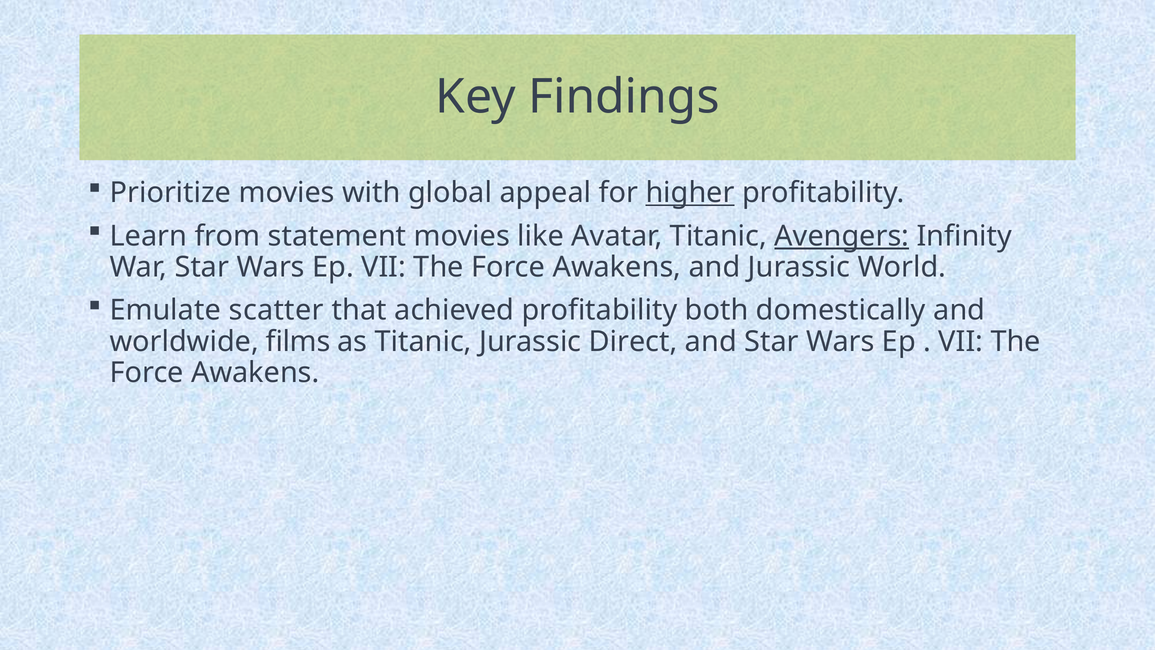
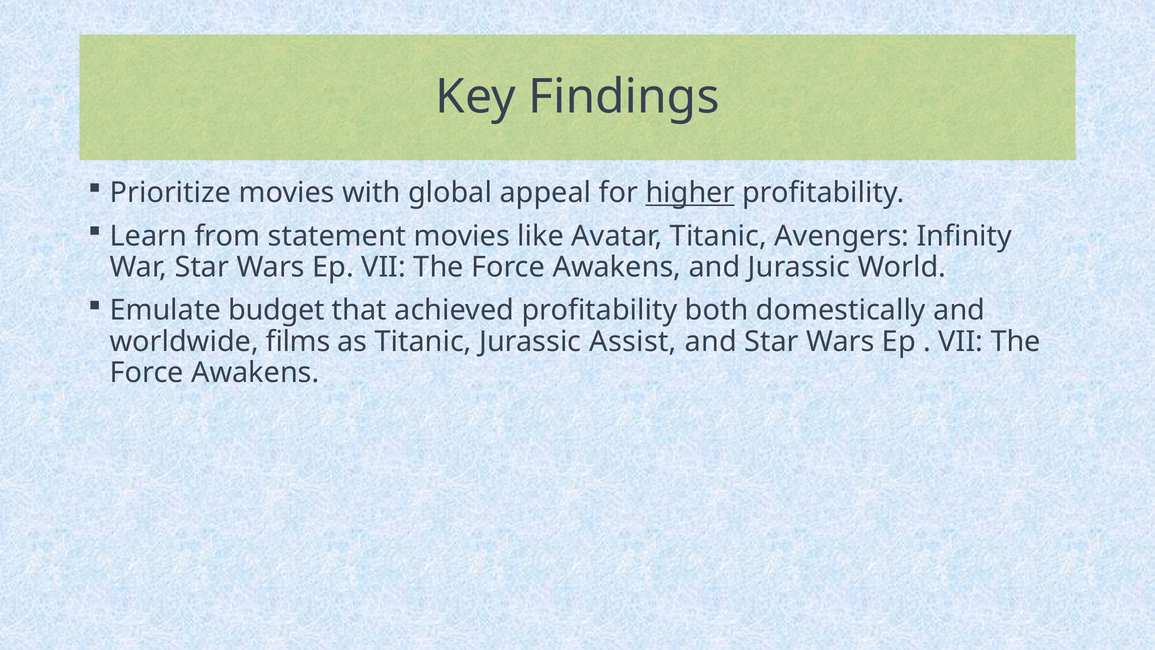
Avengers underline: present -> none
scatter: scatter -> budget
Direct: Direct -> Assist
